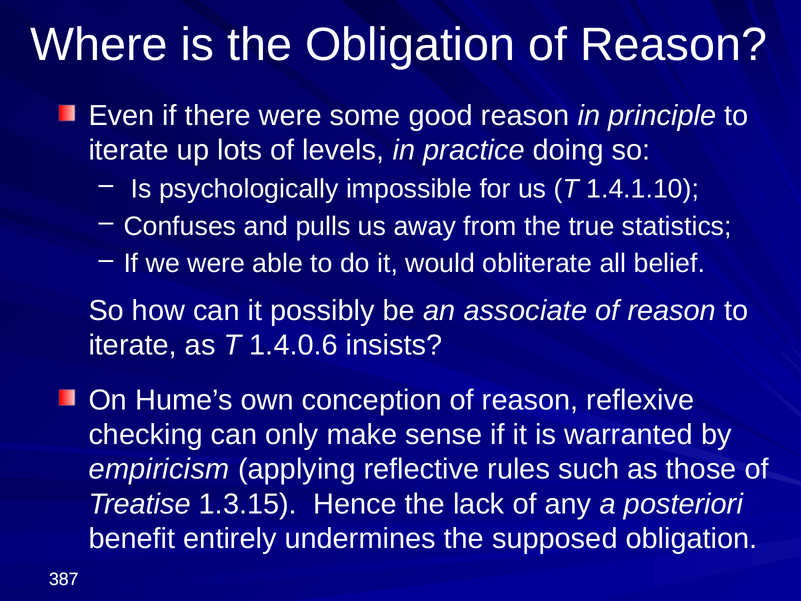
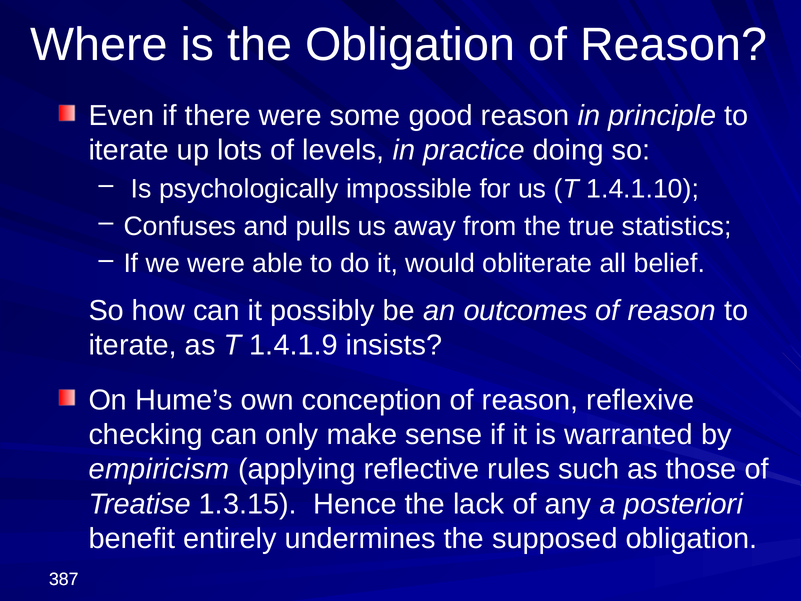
associate: associate -> outcomes
1.4.0.6: 1.4.0.6 -> 1.4.1.9
